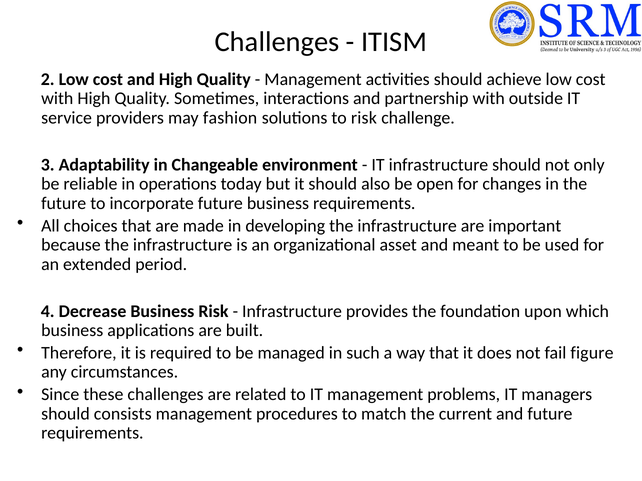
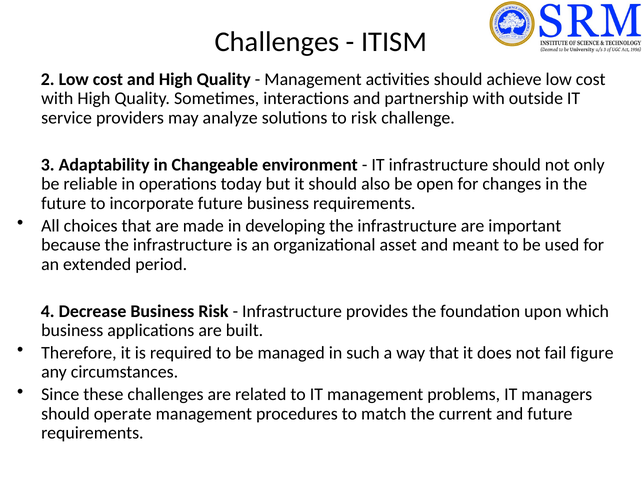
fashion: fashion -> analyze
consists: consists -> operate
